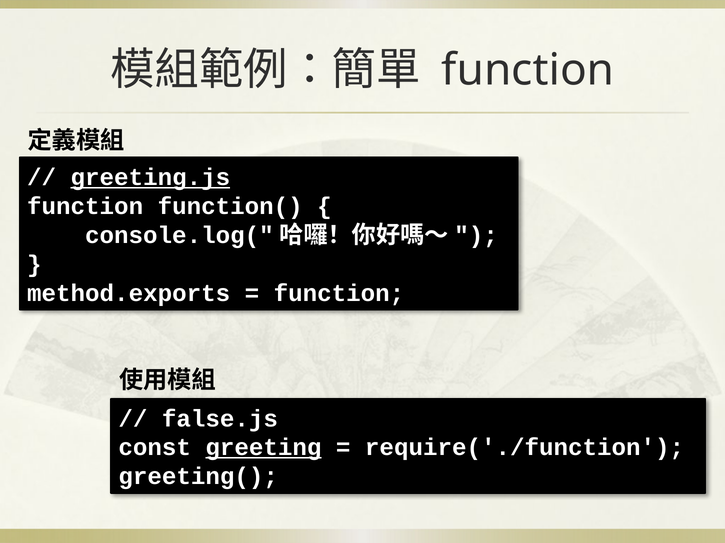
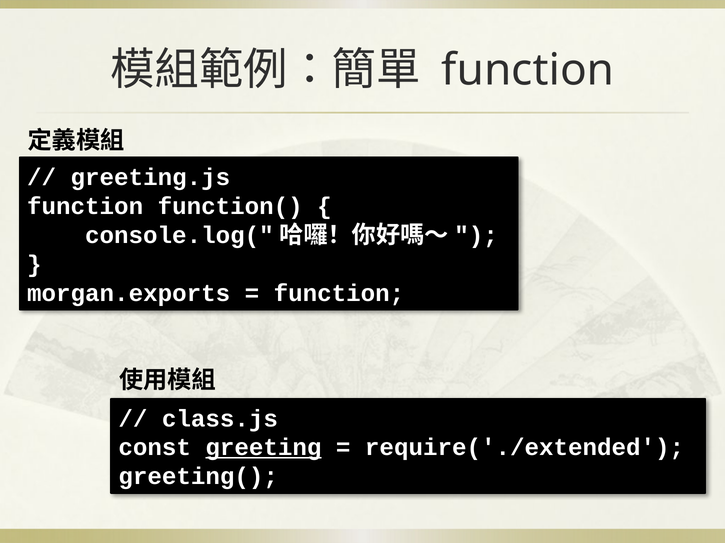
greeting.js underline: present -> none
method.exports: method.exports -> morgan.exports
false.js: false.js -> class.js
require('./function: require('./function -> require('./extended
